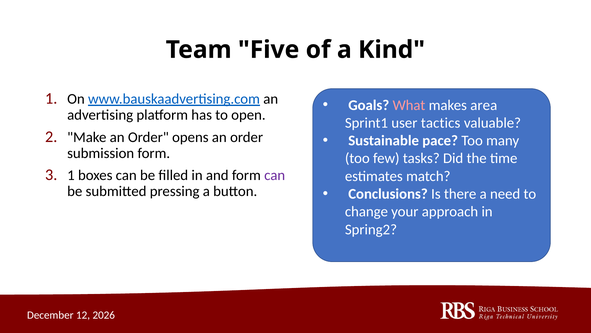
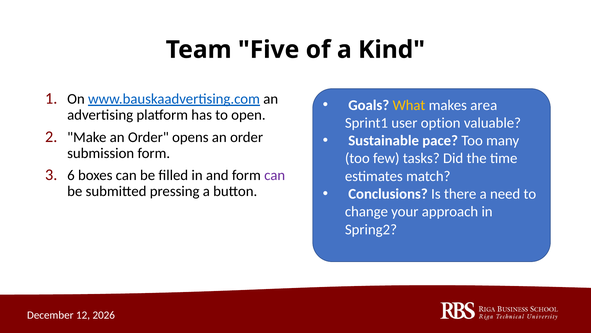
What colour: pink -> yellow
tactics: tactics -> option
1 at (71, 175): 1 -> 6
